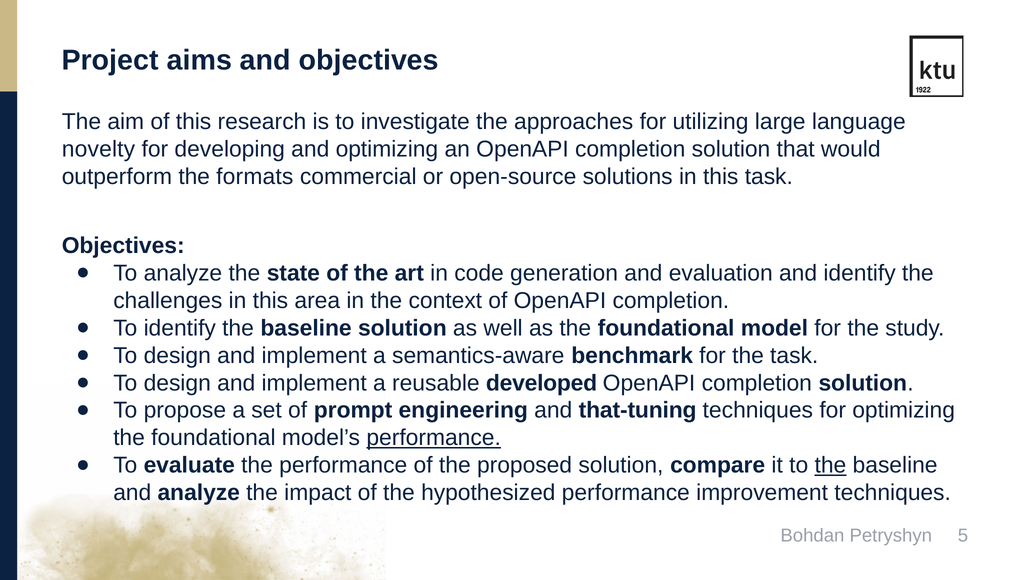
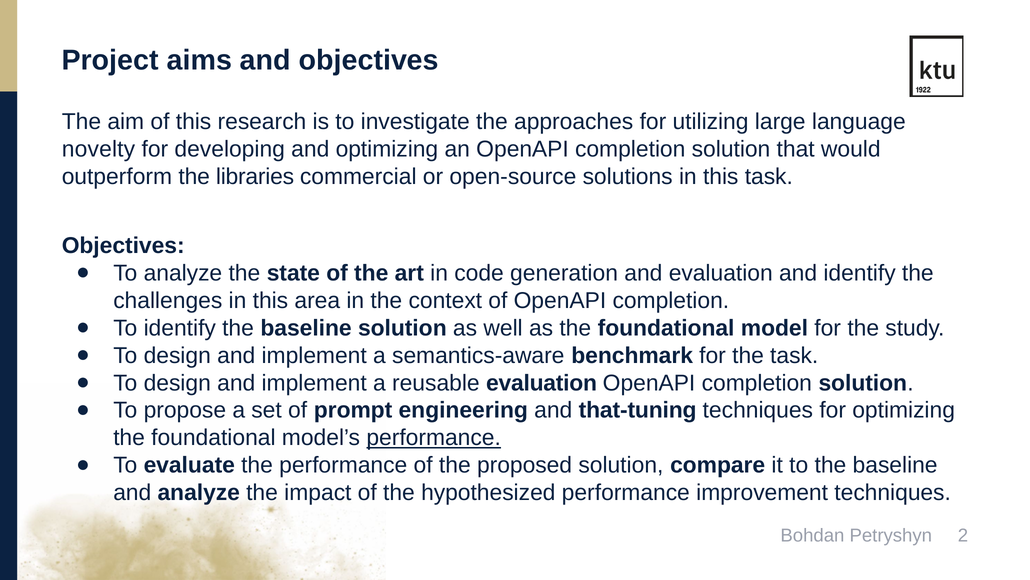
formats: formats -> libraries
reusable developed: developed -> evaluation
the at (830, 465) underline: present -> none
5: 5 -> 2
